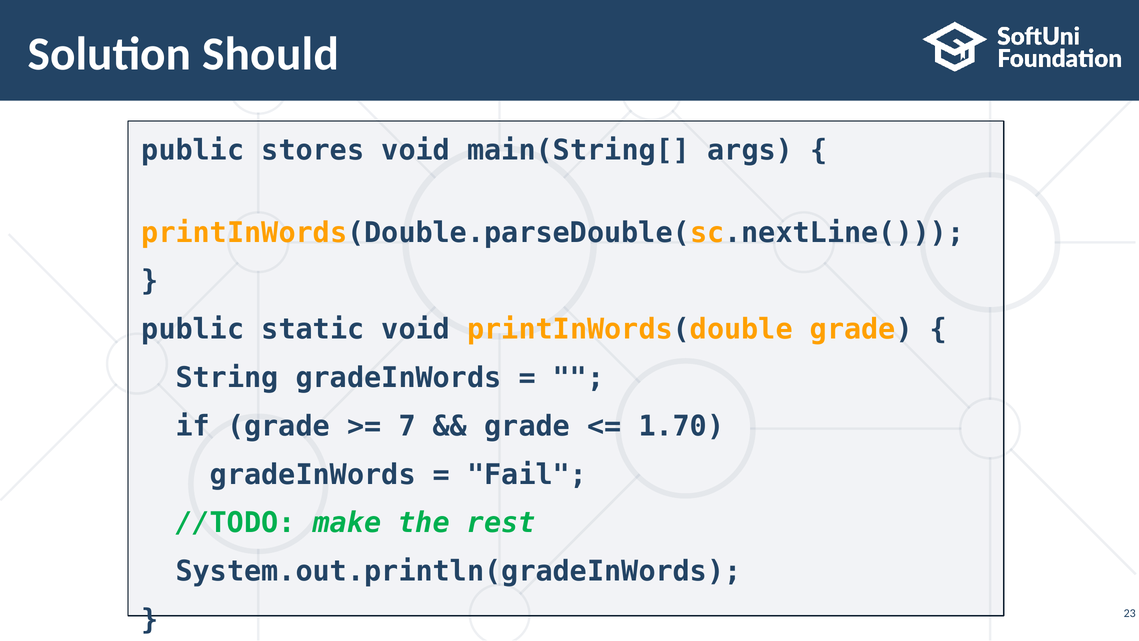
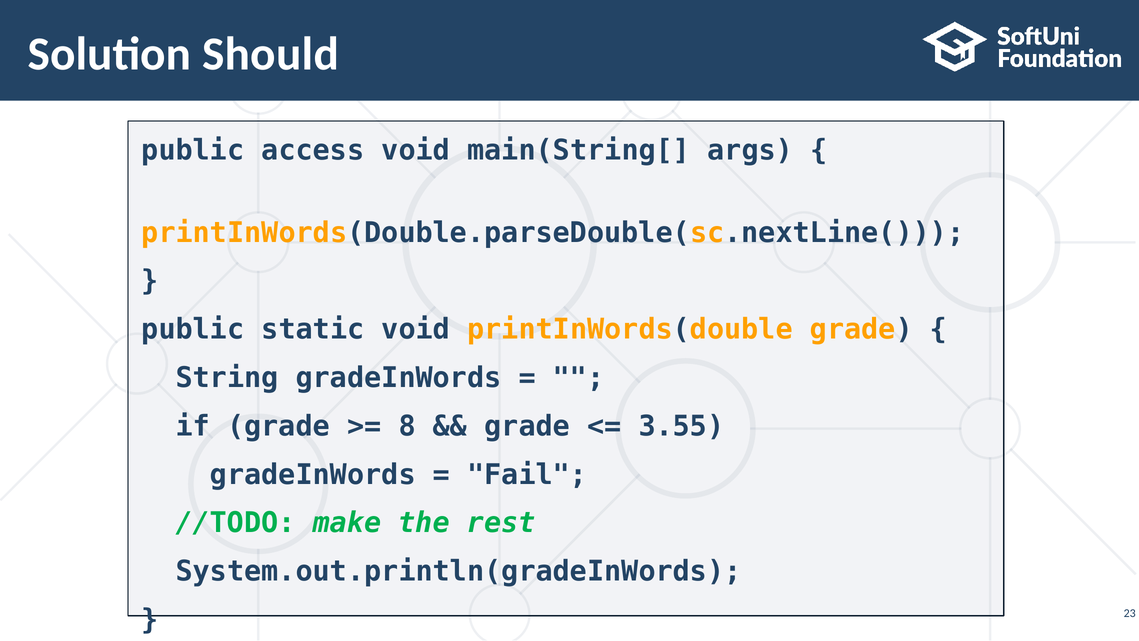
stores: stores -> access
7: 7 -> 8
1.70: 1.70 -> 3.55
